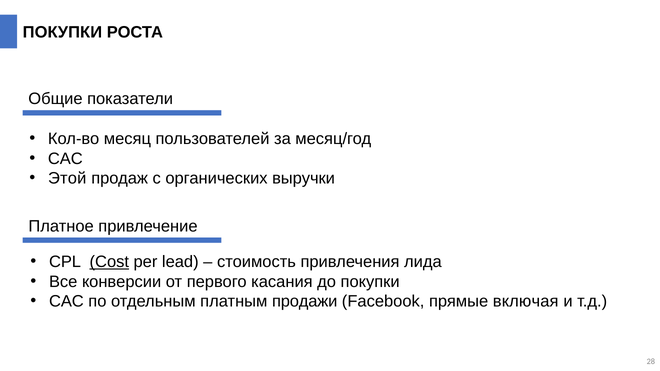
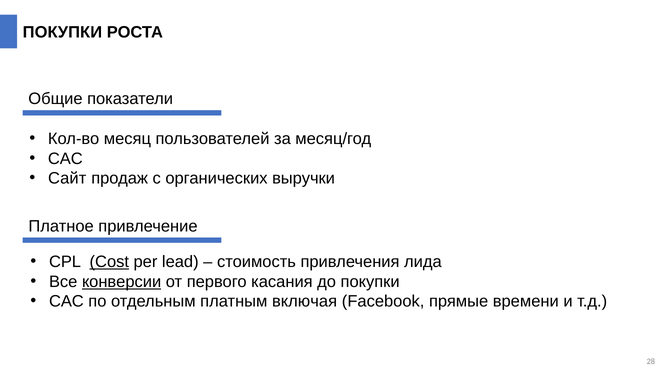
Этой: Этой -> Сайт
конверсии underline: none -> present
продажи: продажи -> включая
включая: включая -> времени
